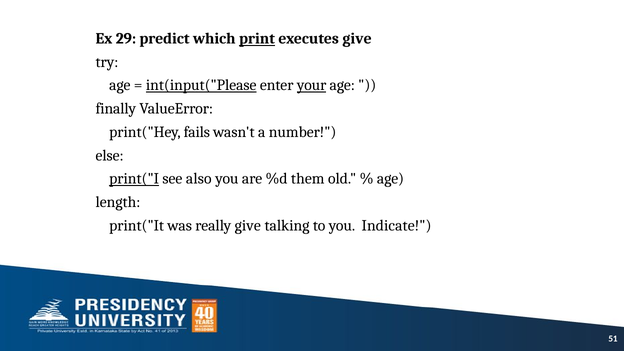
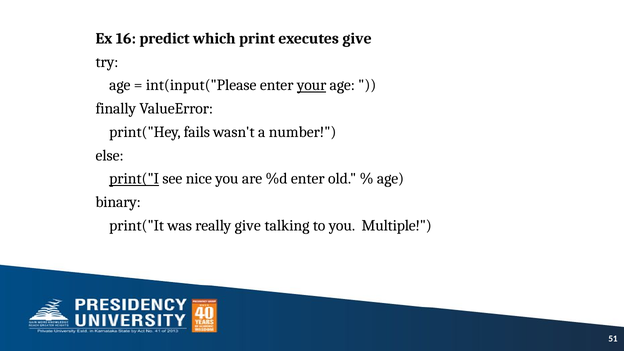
29: 29 -> 16
print underline: present -> none
int(input("Please underline: present -> none
also: also -> nice
%d them: them -> enter
length: length -> binary
Indicate: Indicate -> Multiple
